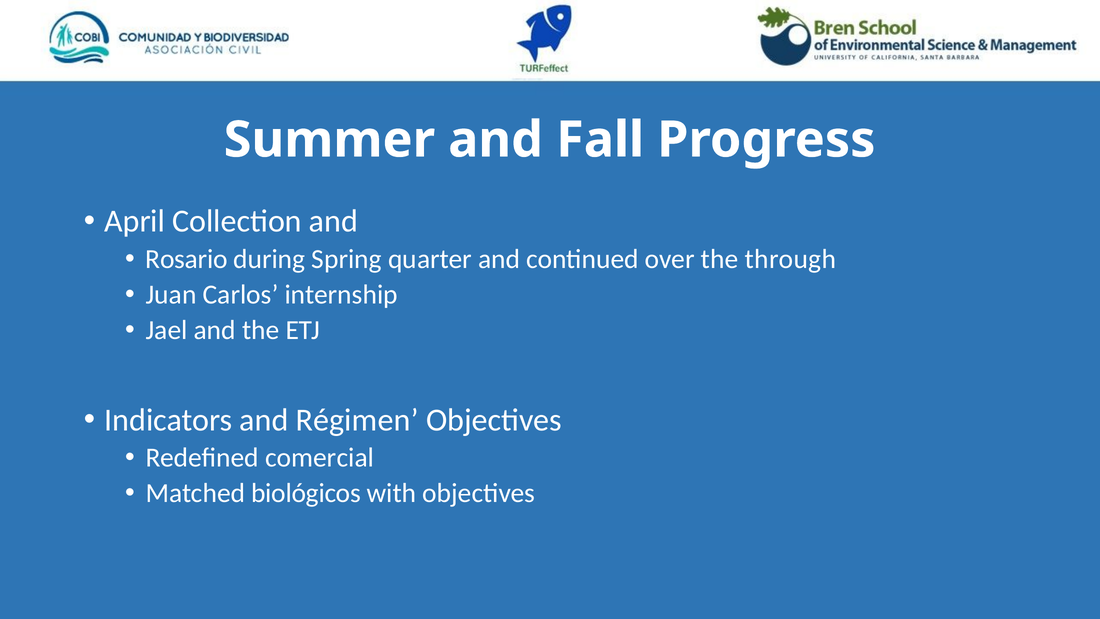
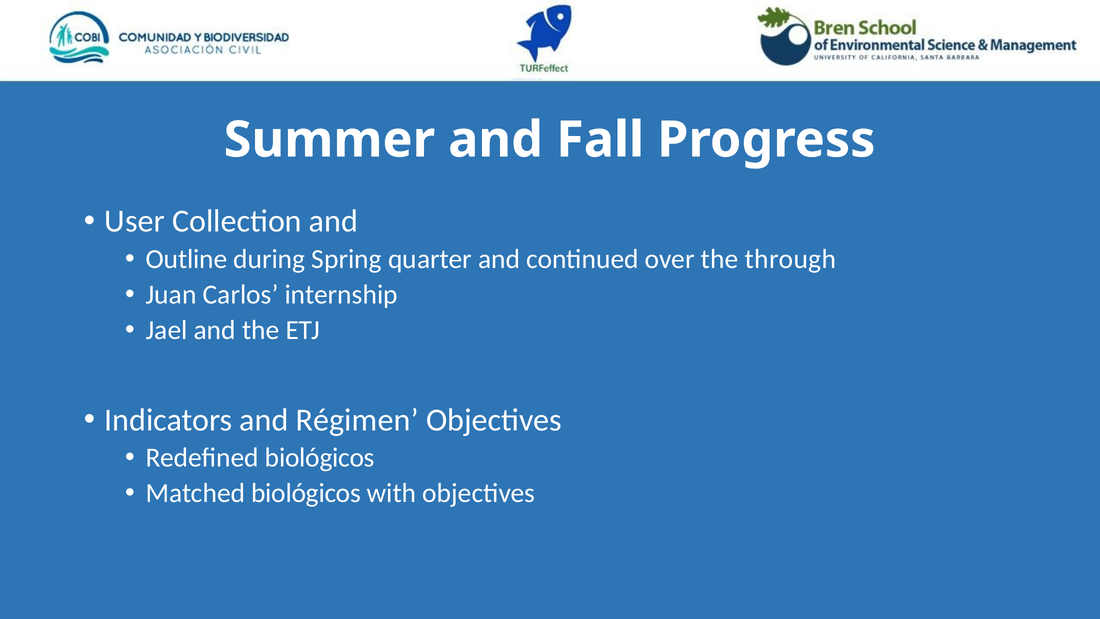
April: April -> User
Rosario: Rosario -> Outline
Redefined comercial: comercial -> biológicos
